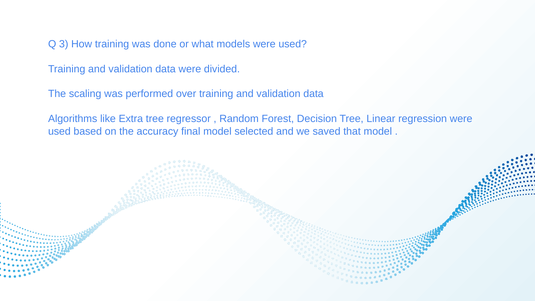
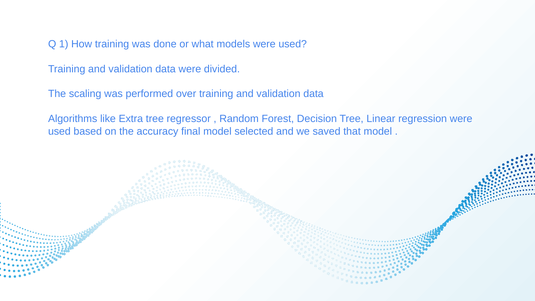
3: 3 -> 1
